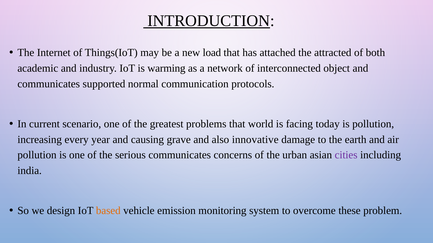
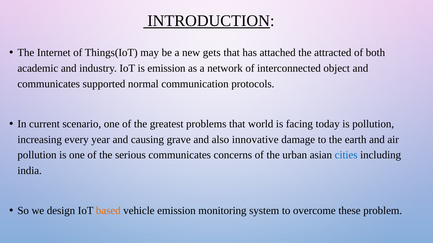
load: load -> gets
is warming: warming -> emission
cities colour: purple -> blue
